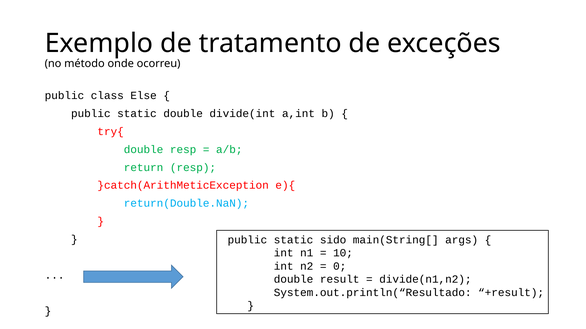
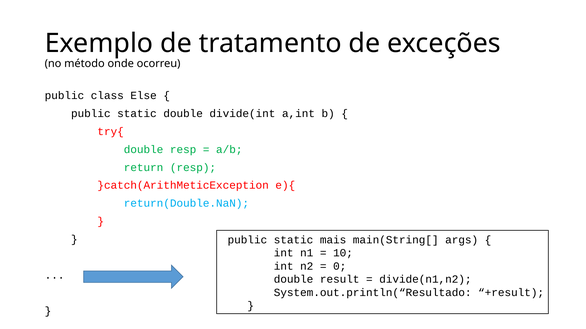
sido: sido -> mais
